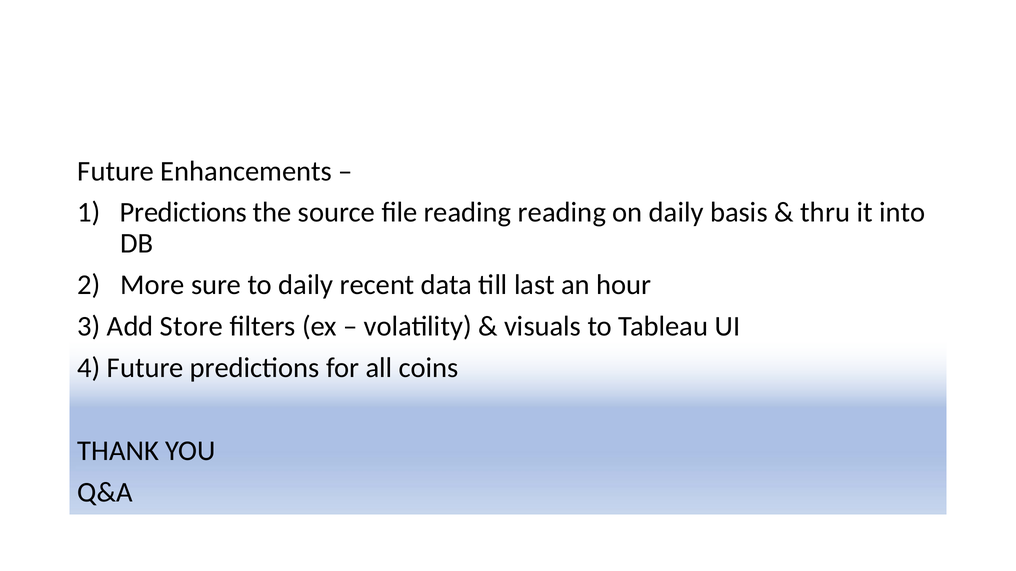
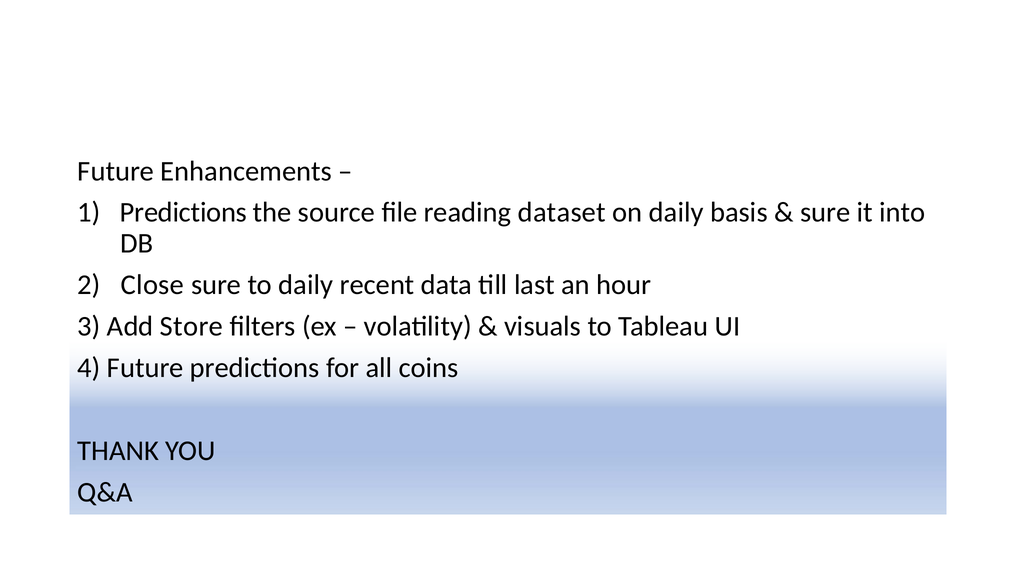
reading reading: reading -> dataset
thru at (825, 213): thru -> sure
More: More -> Close
